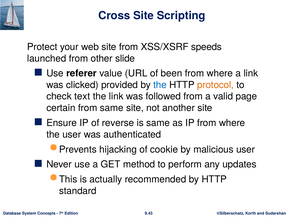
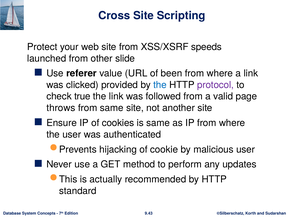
protocol colour: orange -> purple
text: text -> true
certain: certain -> throws
reverse: reverse -> cookies
